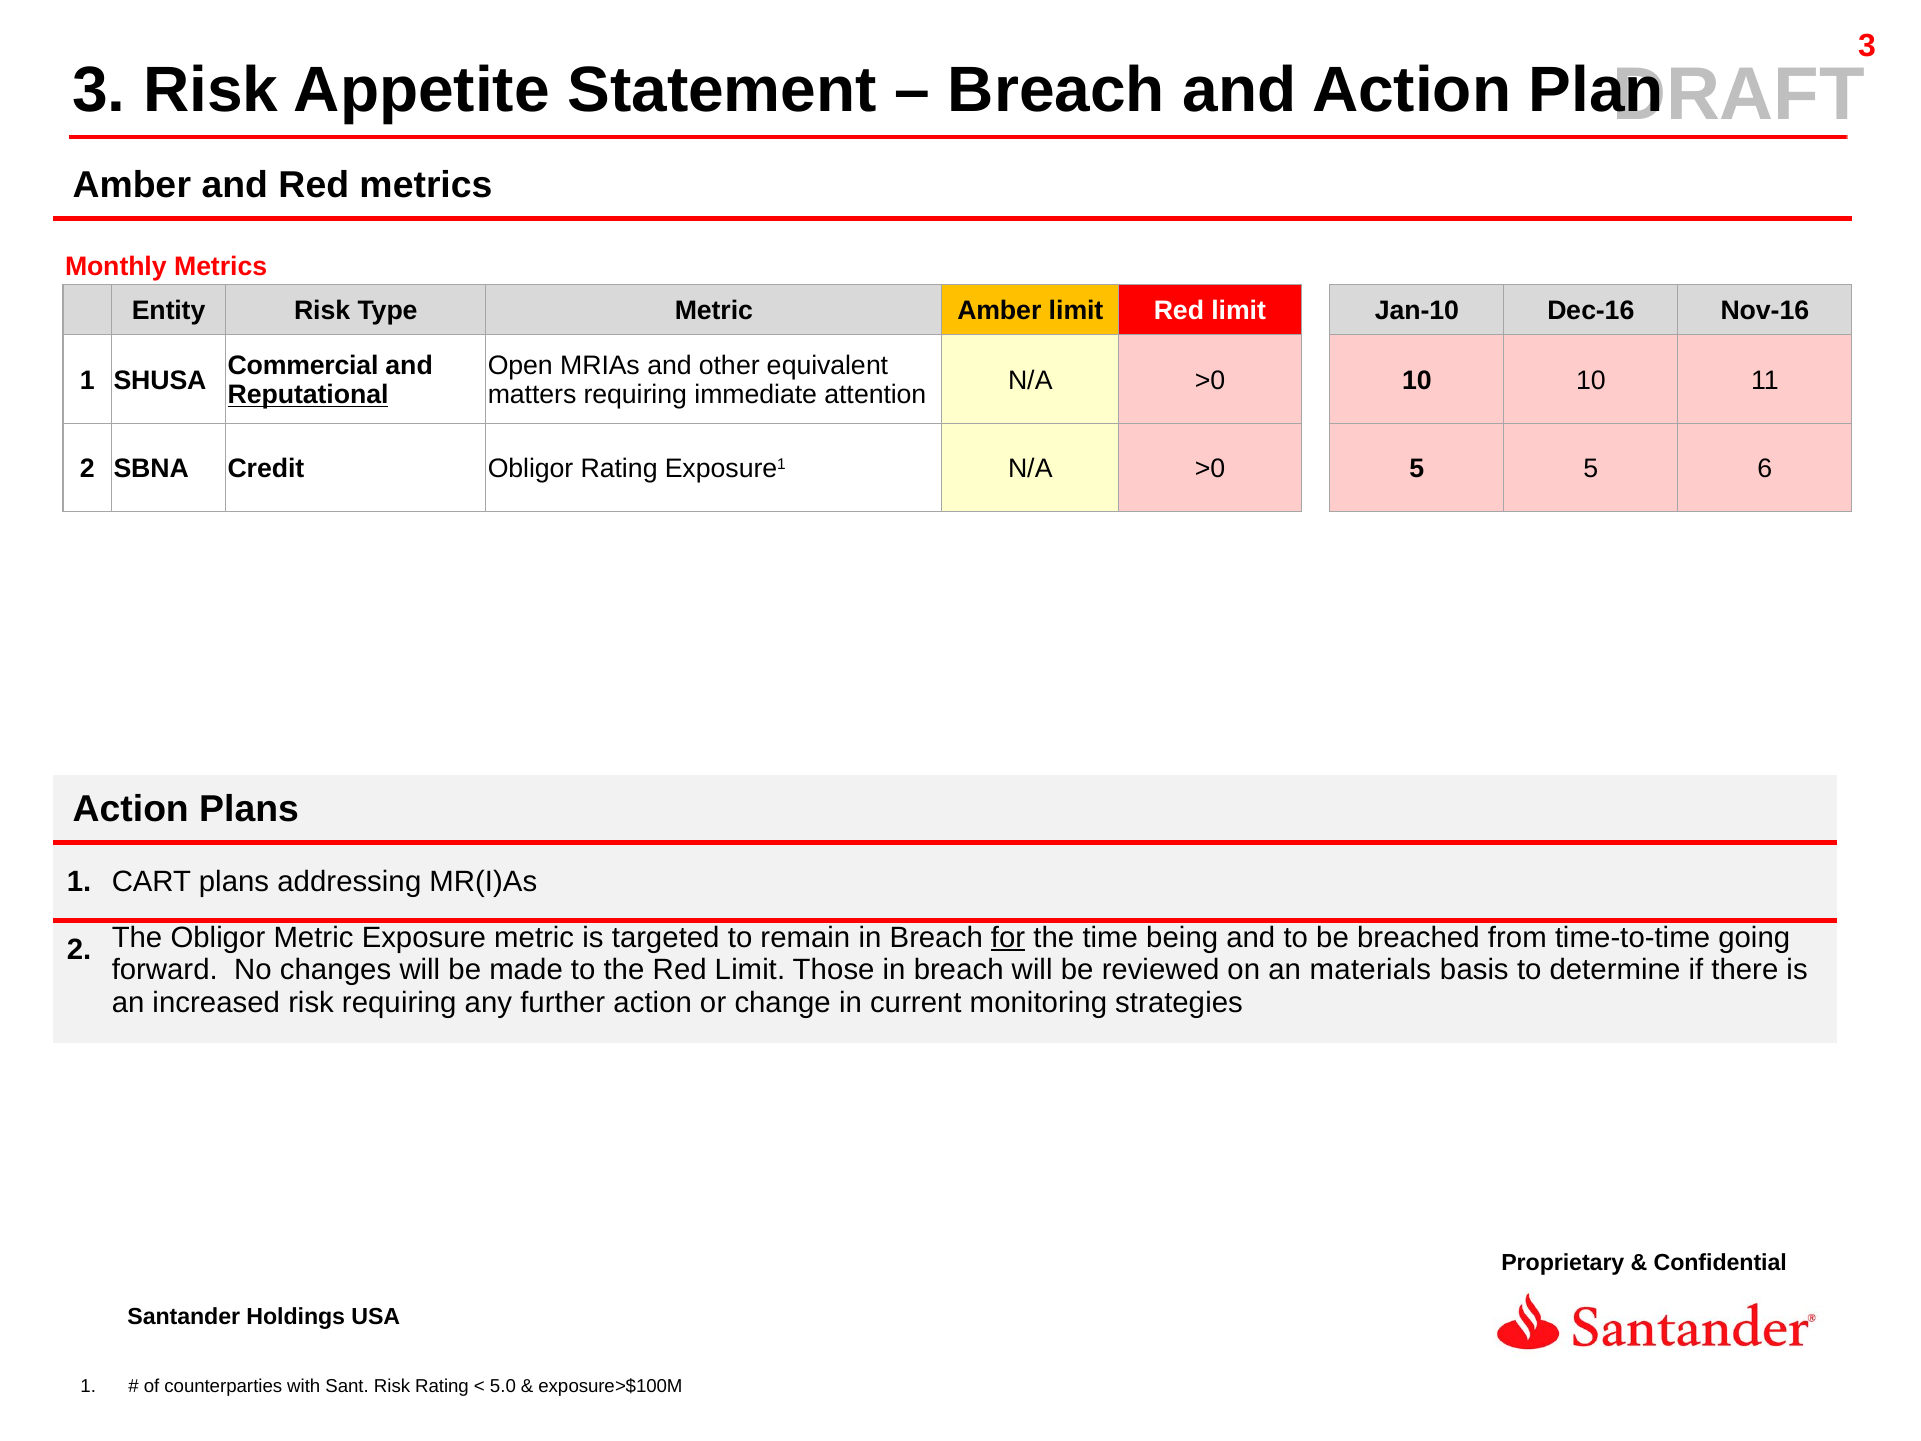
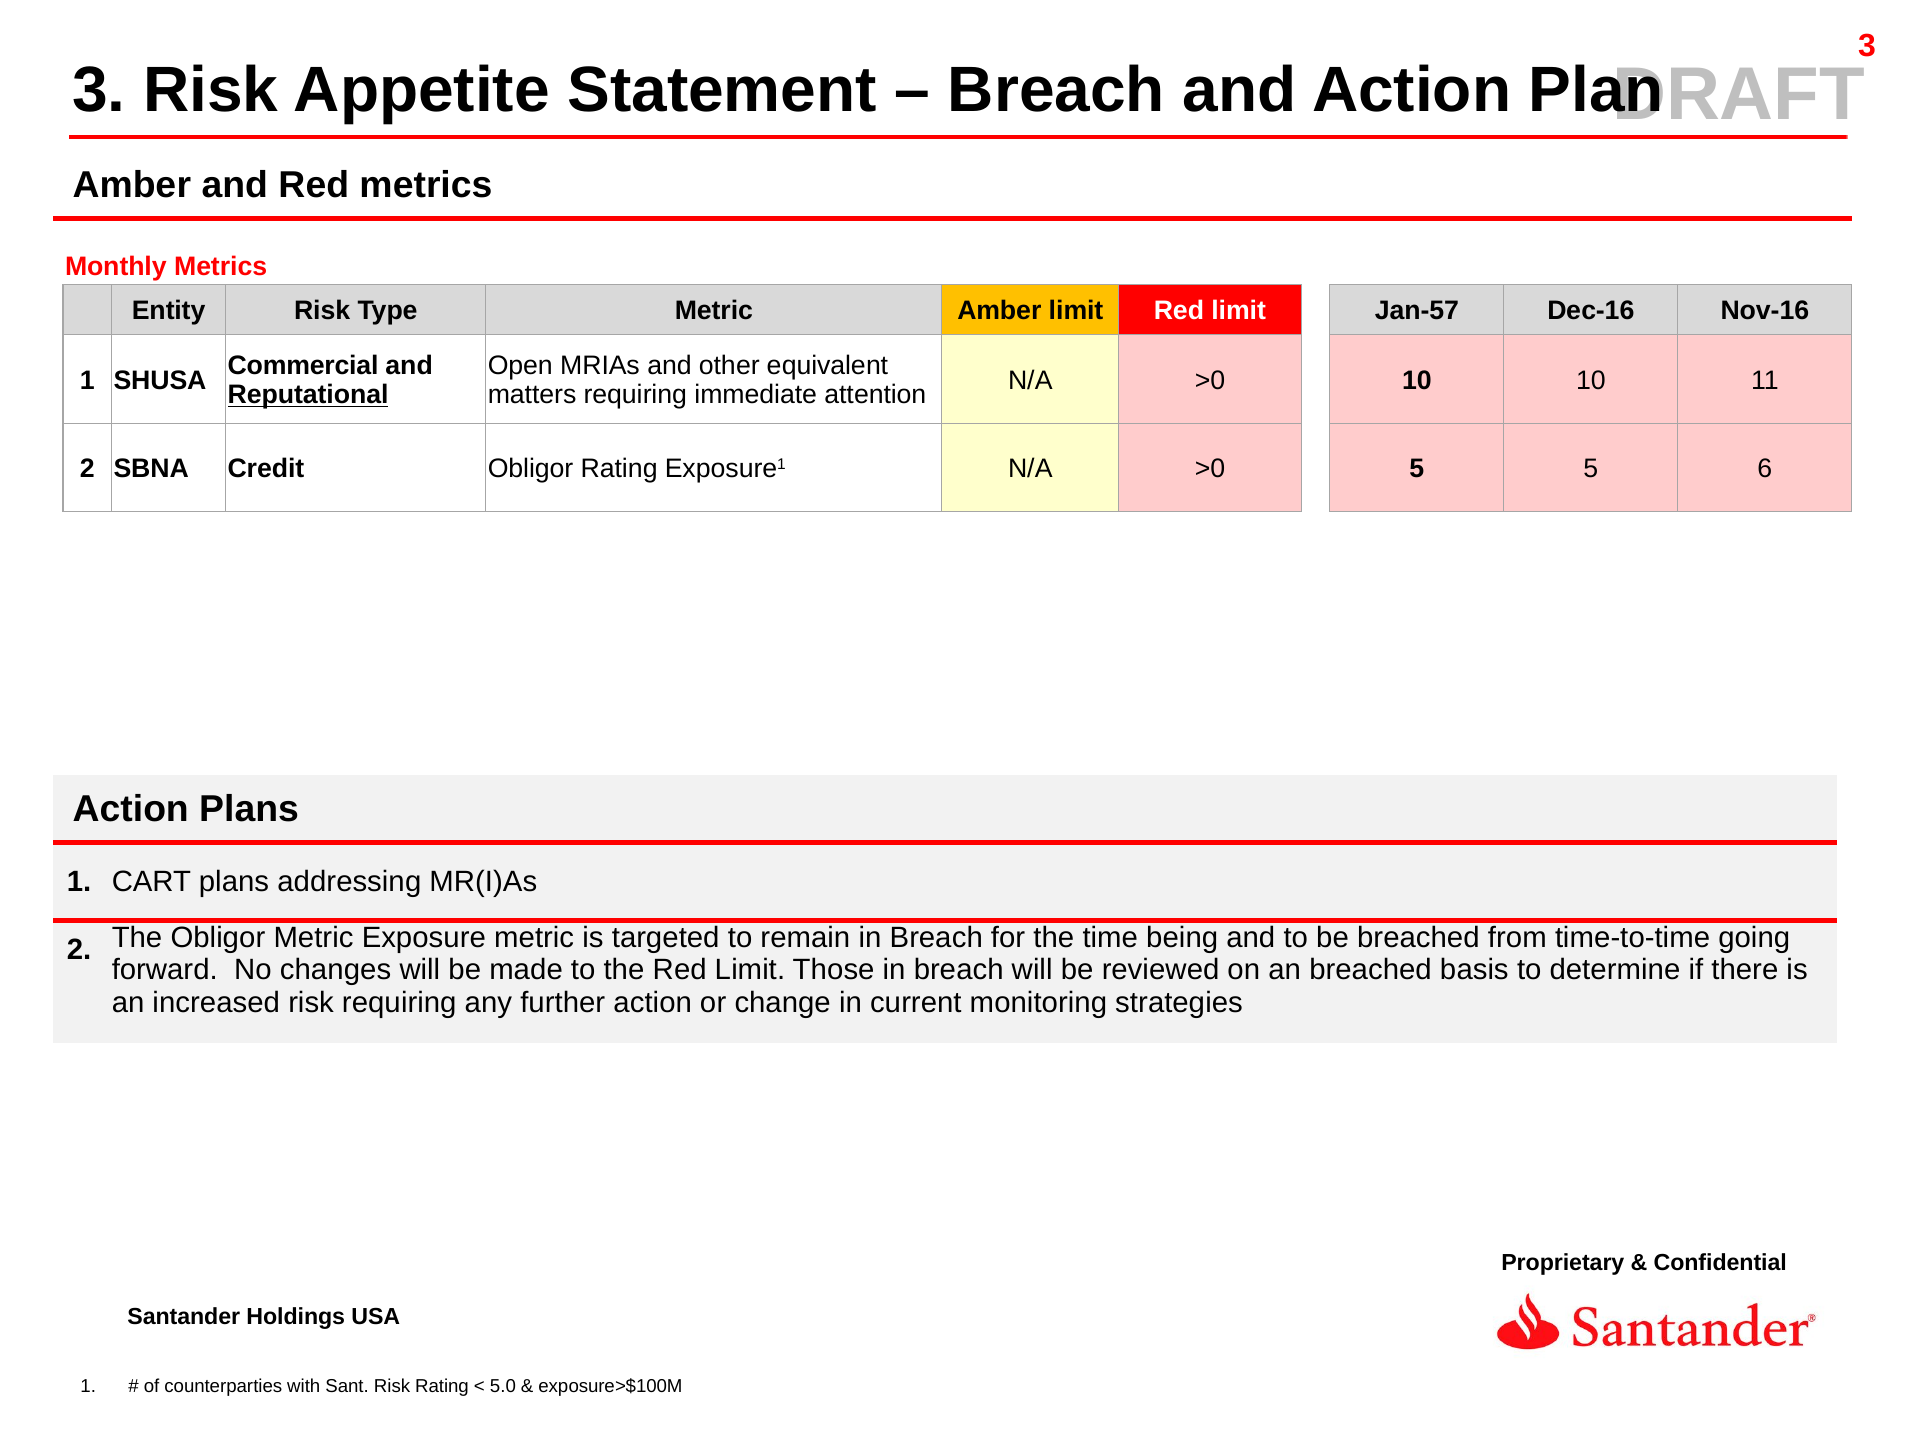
Jan-10: Jan-10 -> Jan-57
for underline: present -> none
an materials: materials -> breached
